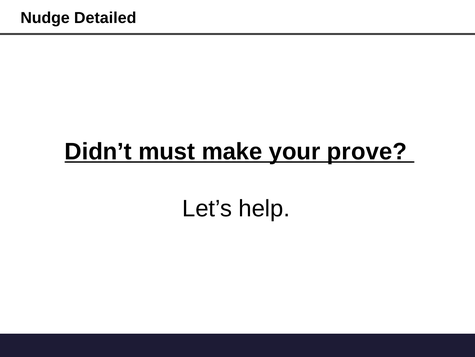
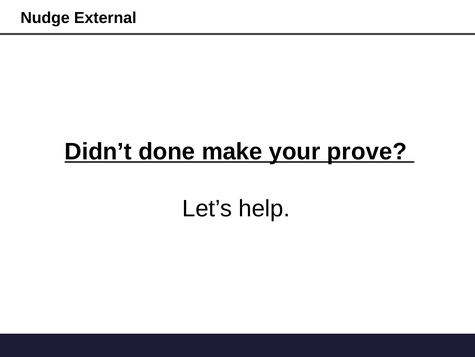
Detailed: Detailed -> External
must: must -> done
